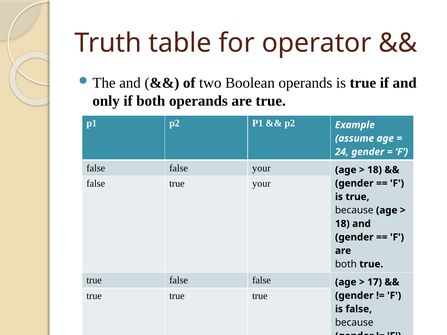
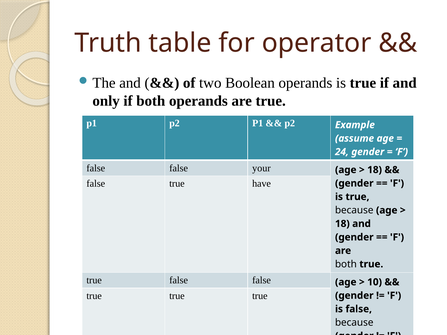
true your: your -> have
17: 17 -> 10
